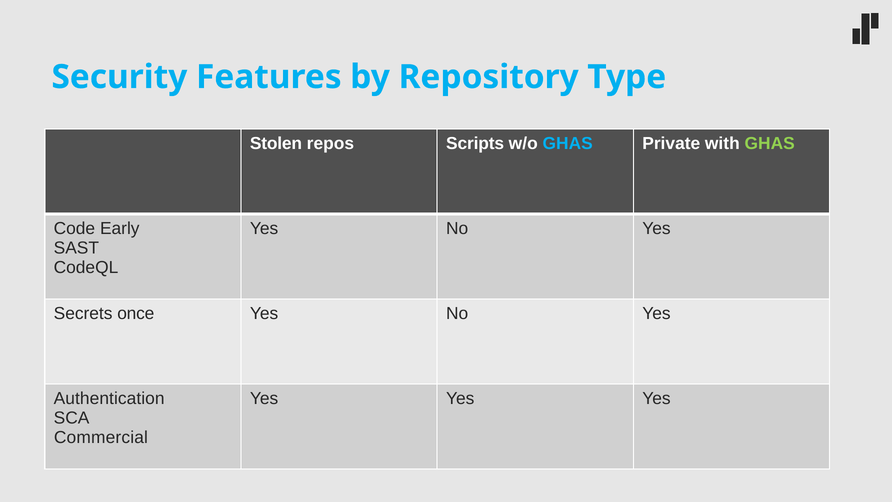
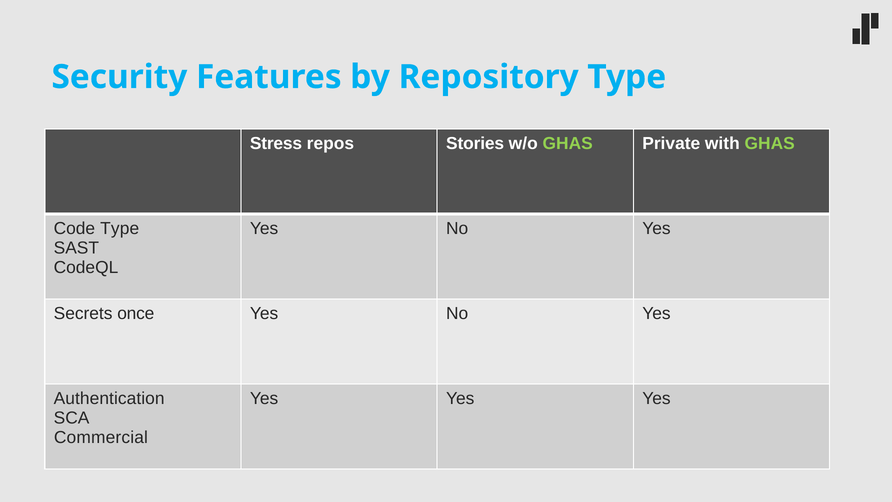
Stolen: Stolen -> Stress
Scripts: Scripts -> Stories
GHAS at (568, 144) colour: light blue -> light green
Code Early: Early -> Type
